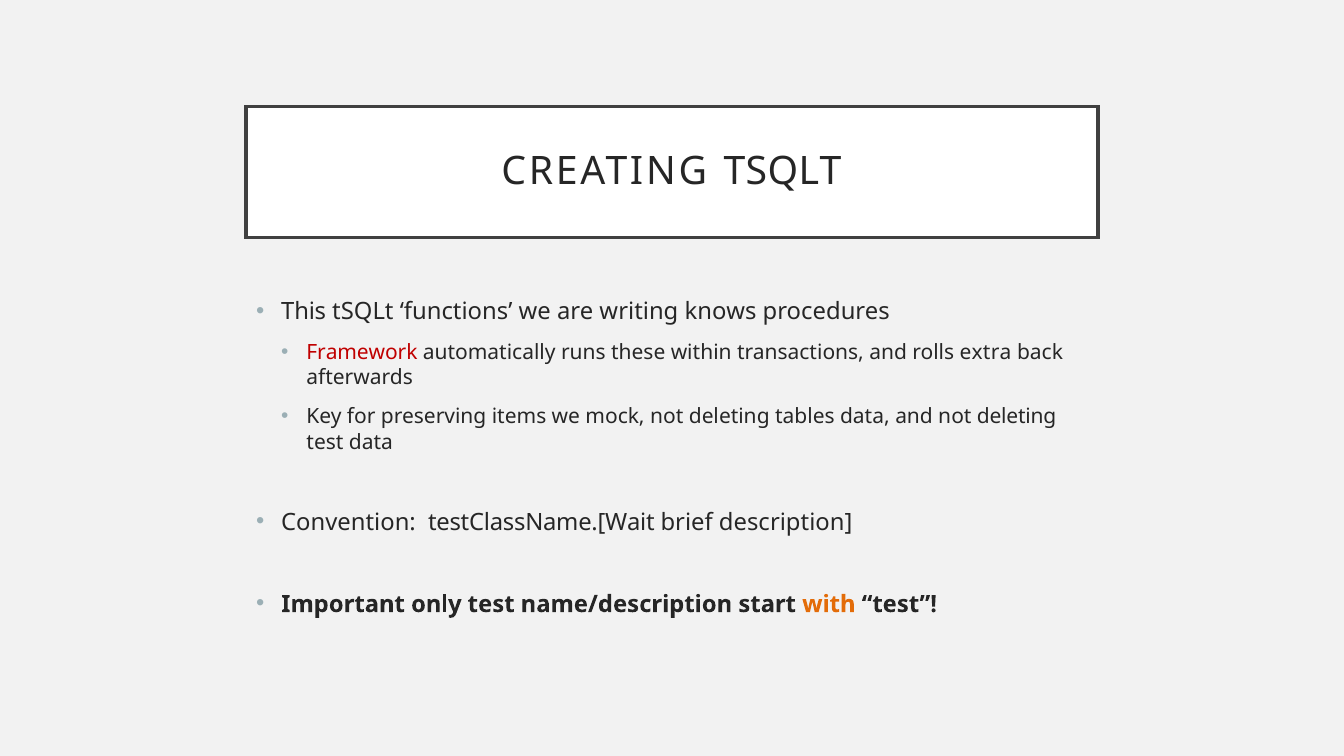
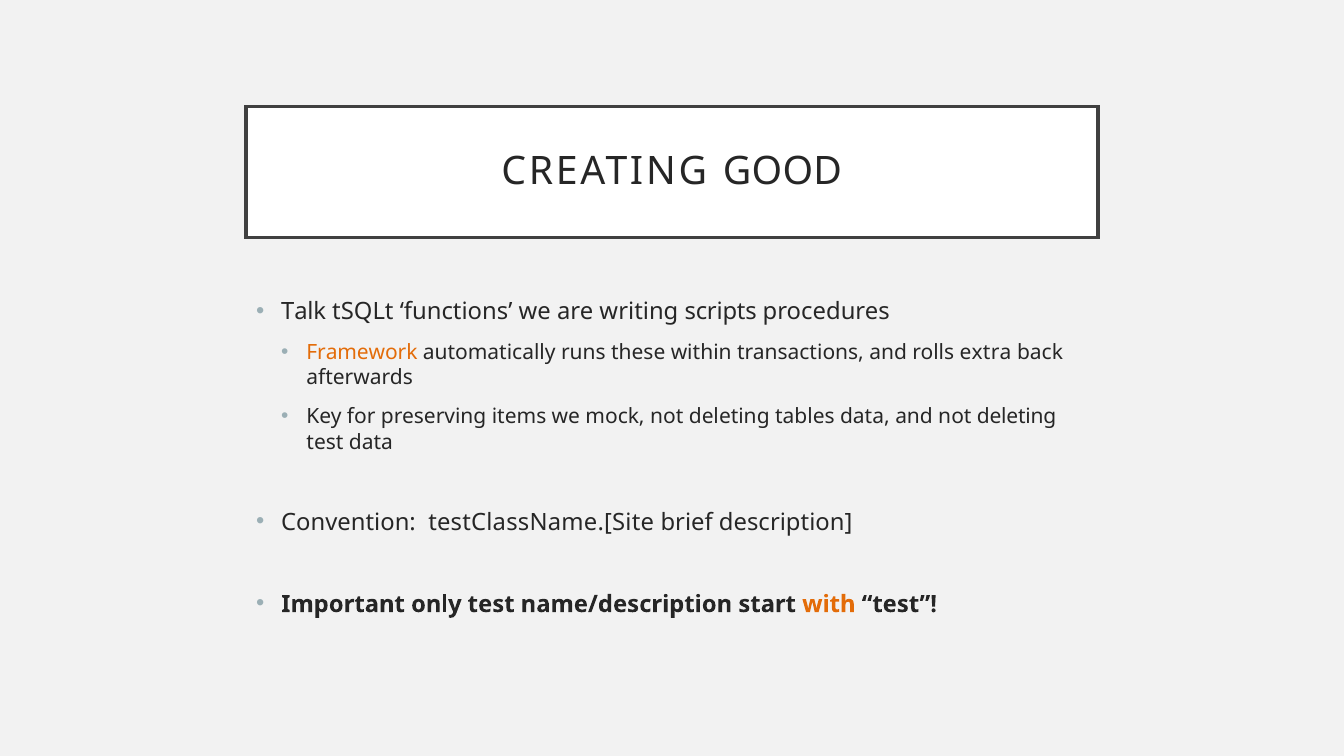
CREATING TSQLT: TSQLT -> GOOD
This: This -> Talk
knows: knows -> scripts
Framework colour: red -> orange
testClassName.[Wait: testClassName.[Wait -> testClassName.[Site
